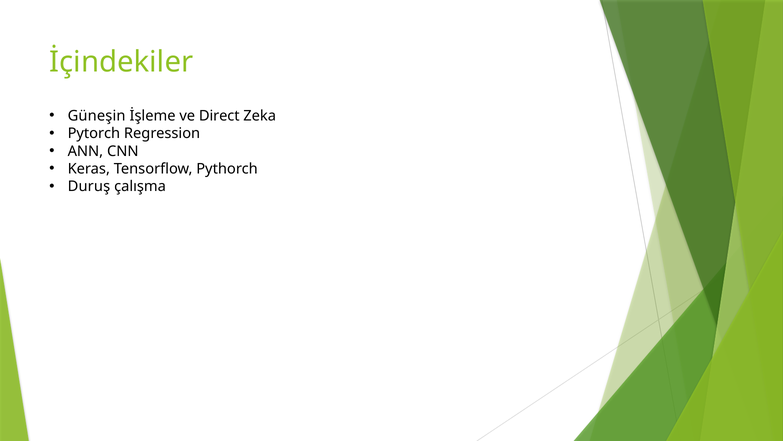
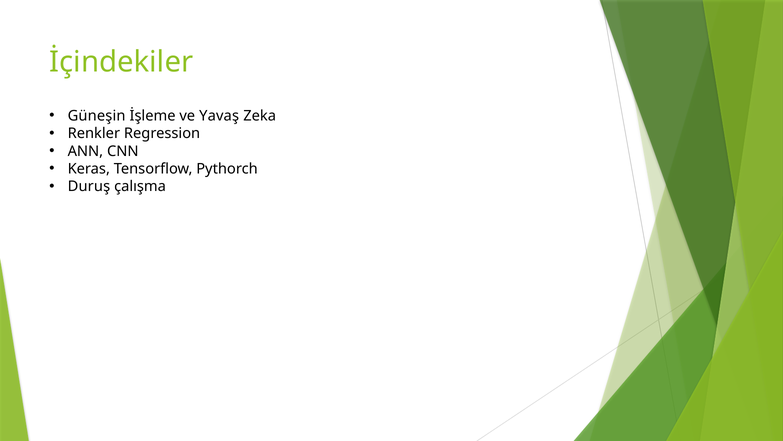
Direct: Direct -> Yavaş
Pytorch: Pytorch -> Renkler
